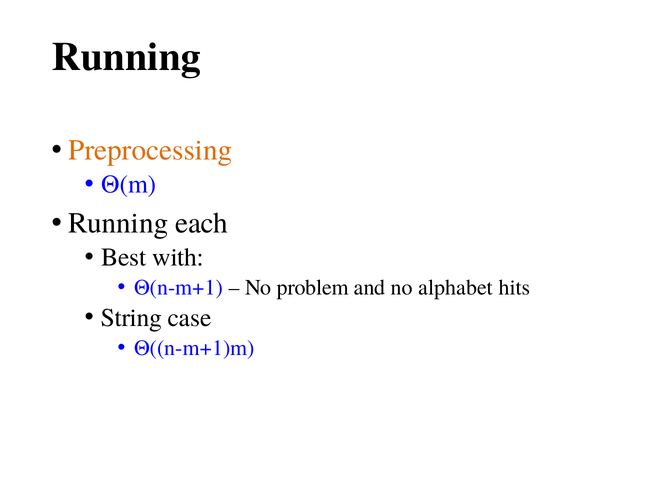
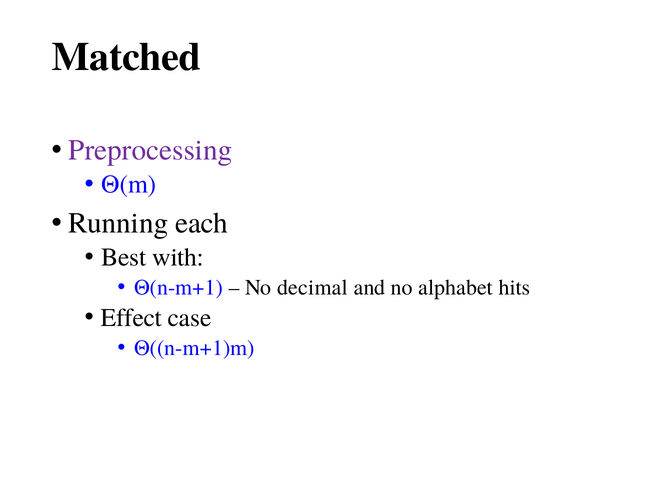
Running at (126, 57): Running -> Matched
Preprocessing colour: orange -> purple
problem: problem -> decimal
String: String -> Effect
